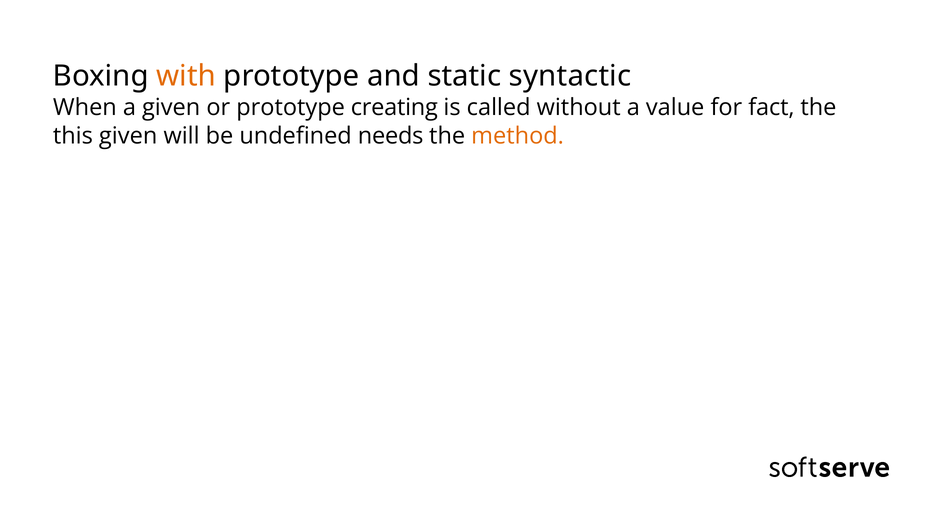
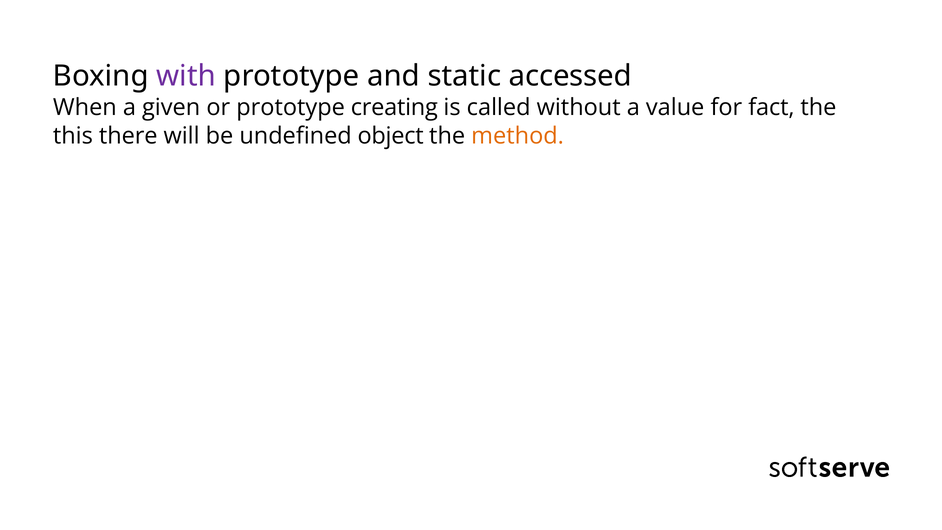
with colour: orange -> purple
syntactic: syntactic -> accessed
this given: given -> there
needs: needs -> object
